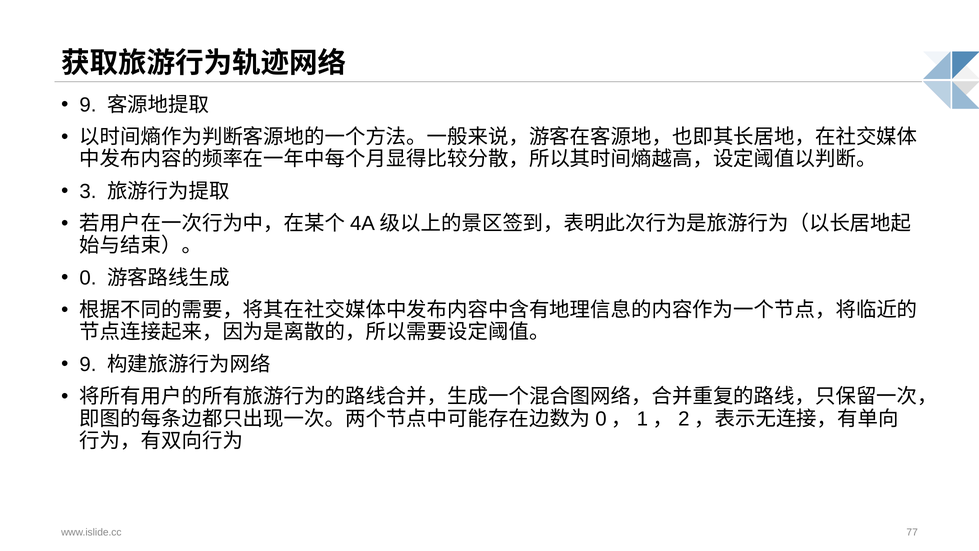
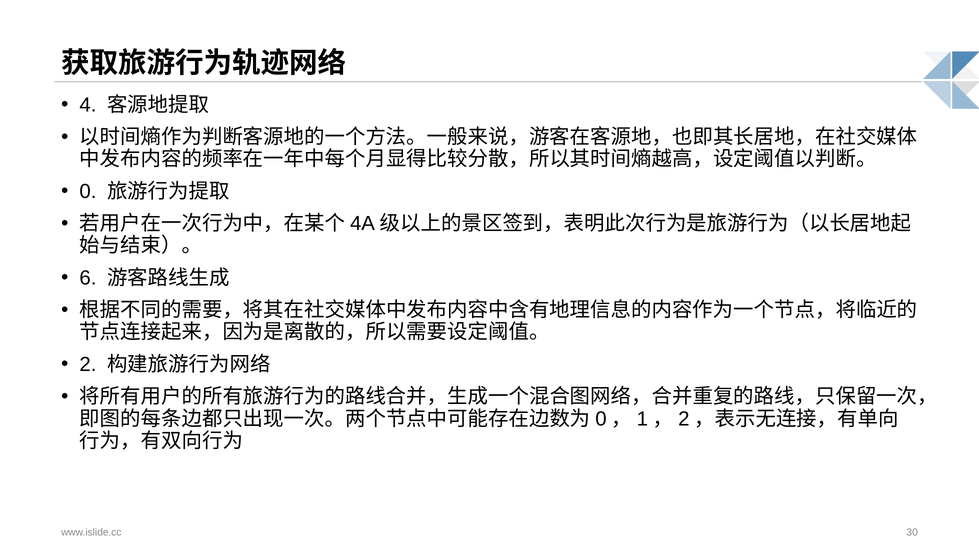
9 at (88, 105): 9 -> 4
3: 3 -> 0
0: 0 -> 6
9 at (88, 364): 9 -> 2
77: 77 -> 30
